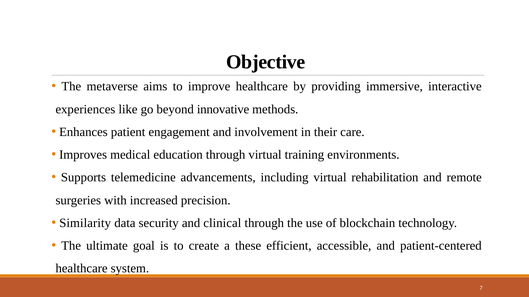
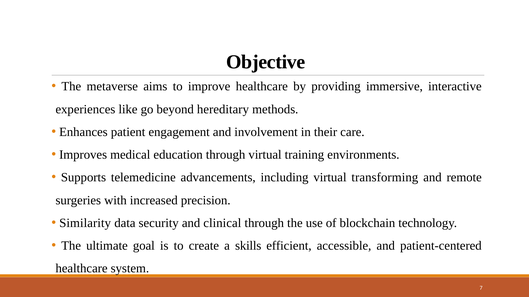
innovative: innovative -> hereditary
rehabilitation: rehabilitation -> transforming
these: these -> skills
